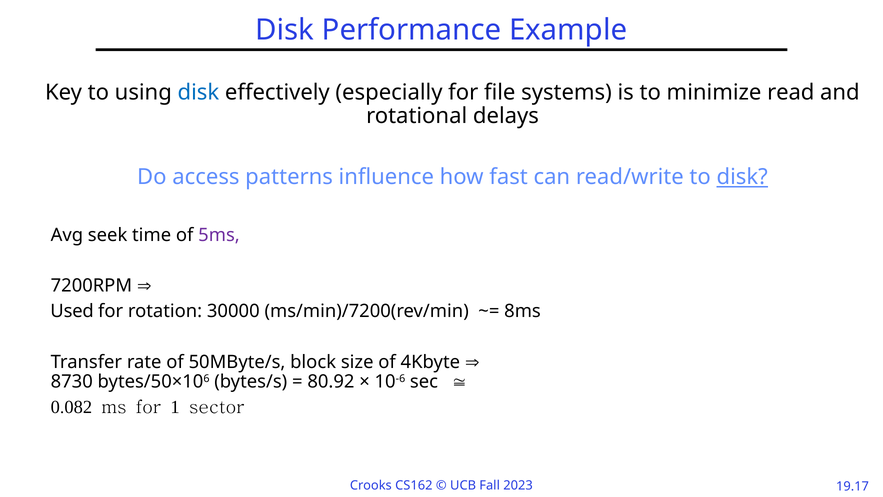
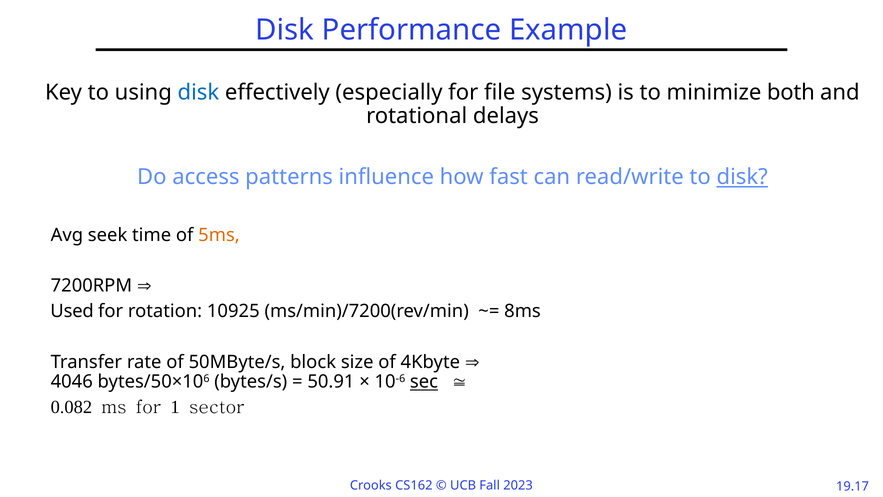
read: read -> both
5ms colour: purple -> orange
30000: 30000 -> 10925
8730: 8730 -> 4046
80.92: 80.92 -> 50.91
sec underline: none -> present
